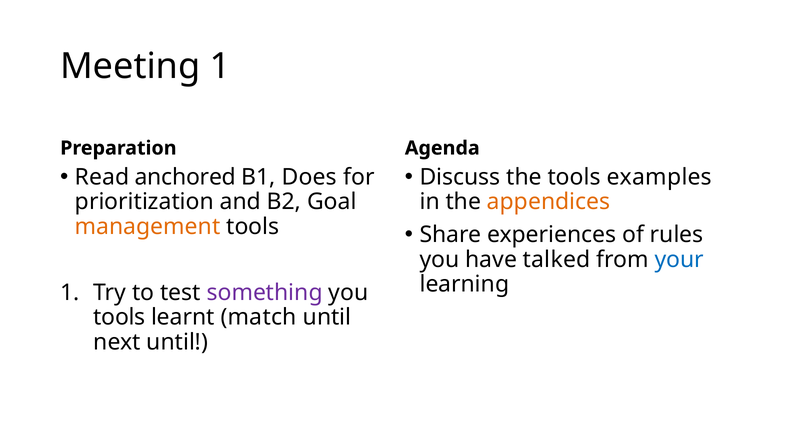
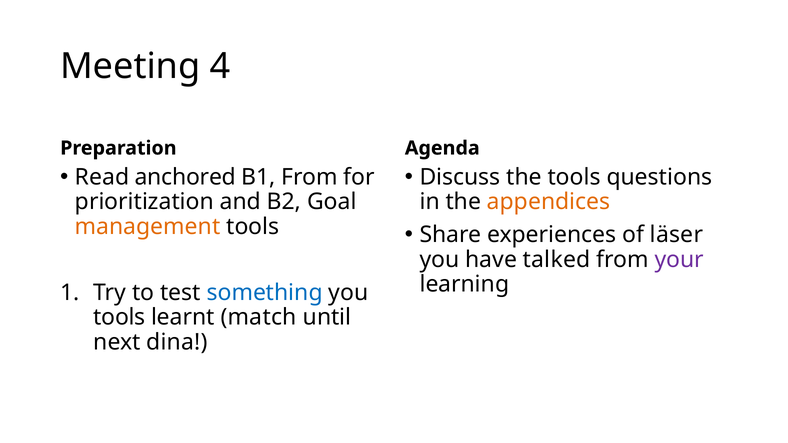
Meeting 1: 1 -> 4
B1 Does: Does -> From
examples: examples -> questions
rules: rules -> läser
your colour: blue -> purple
something colour: purple -> blue
next until: until -> dina
